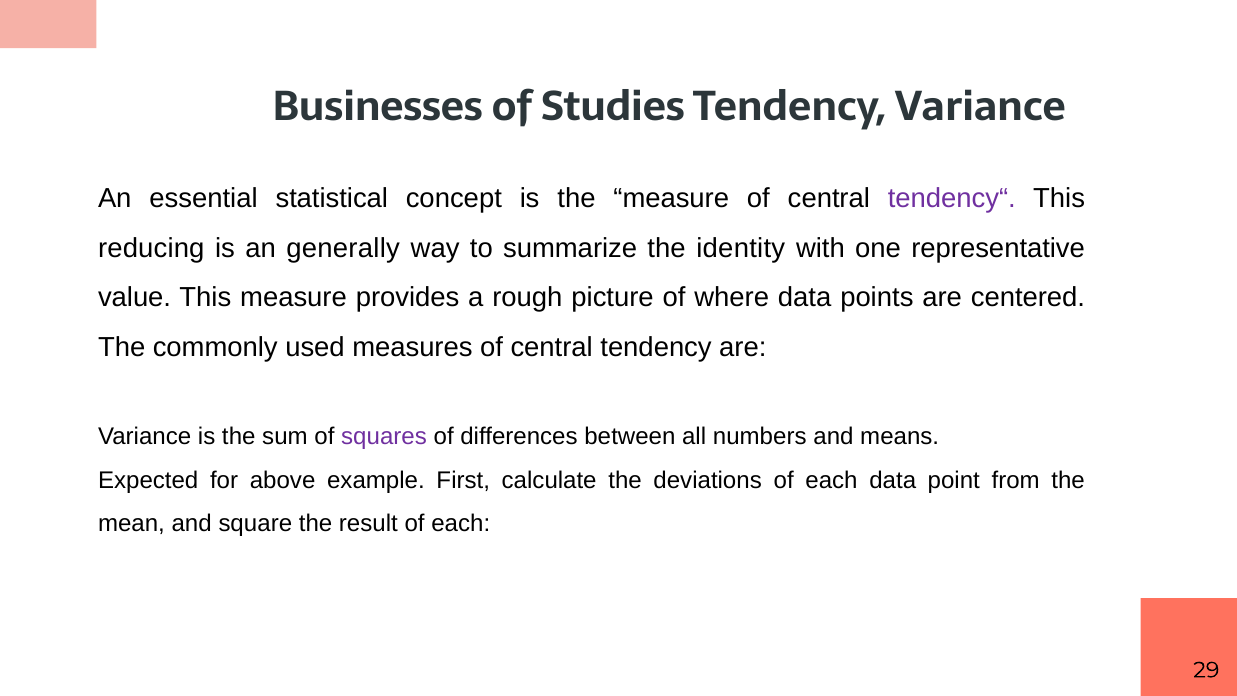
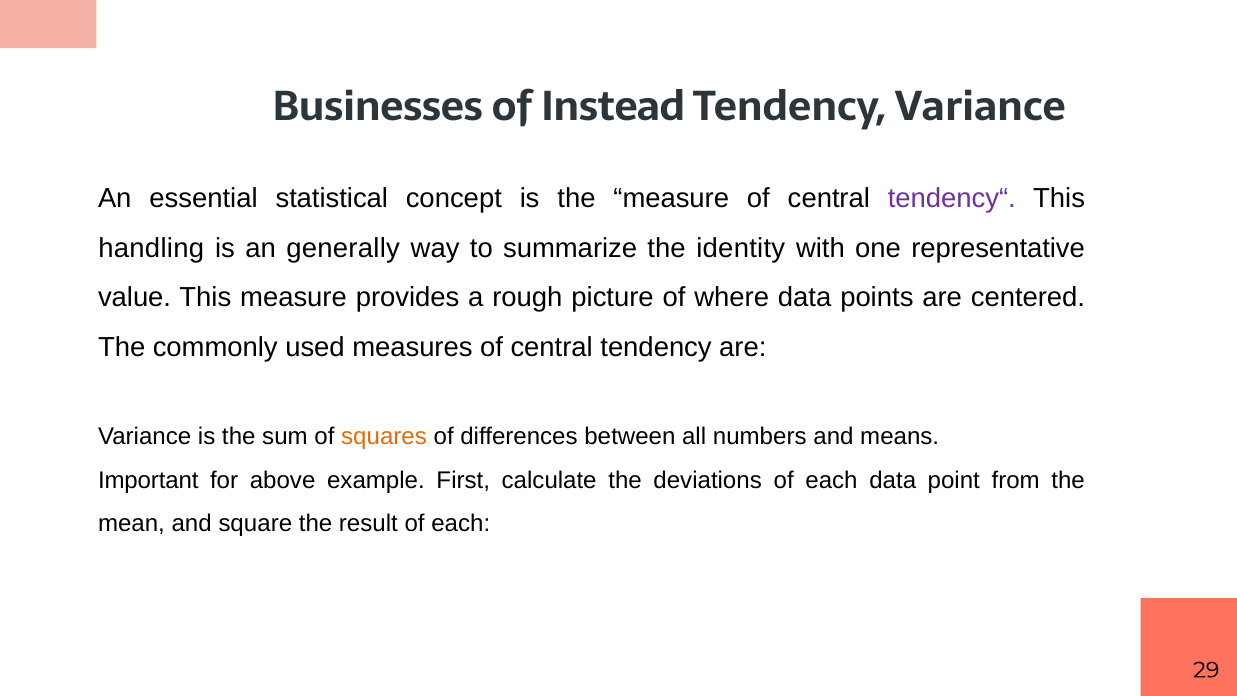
Studies: Studies -> Instead
reducing: reducing -> handling
squares colour: purple -> orange
Expected: Expected -> Important
